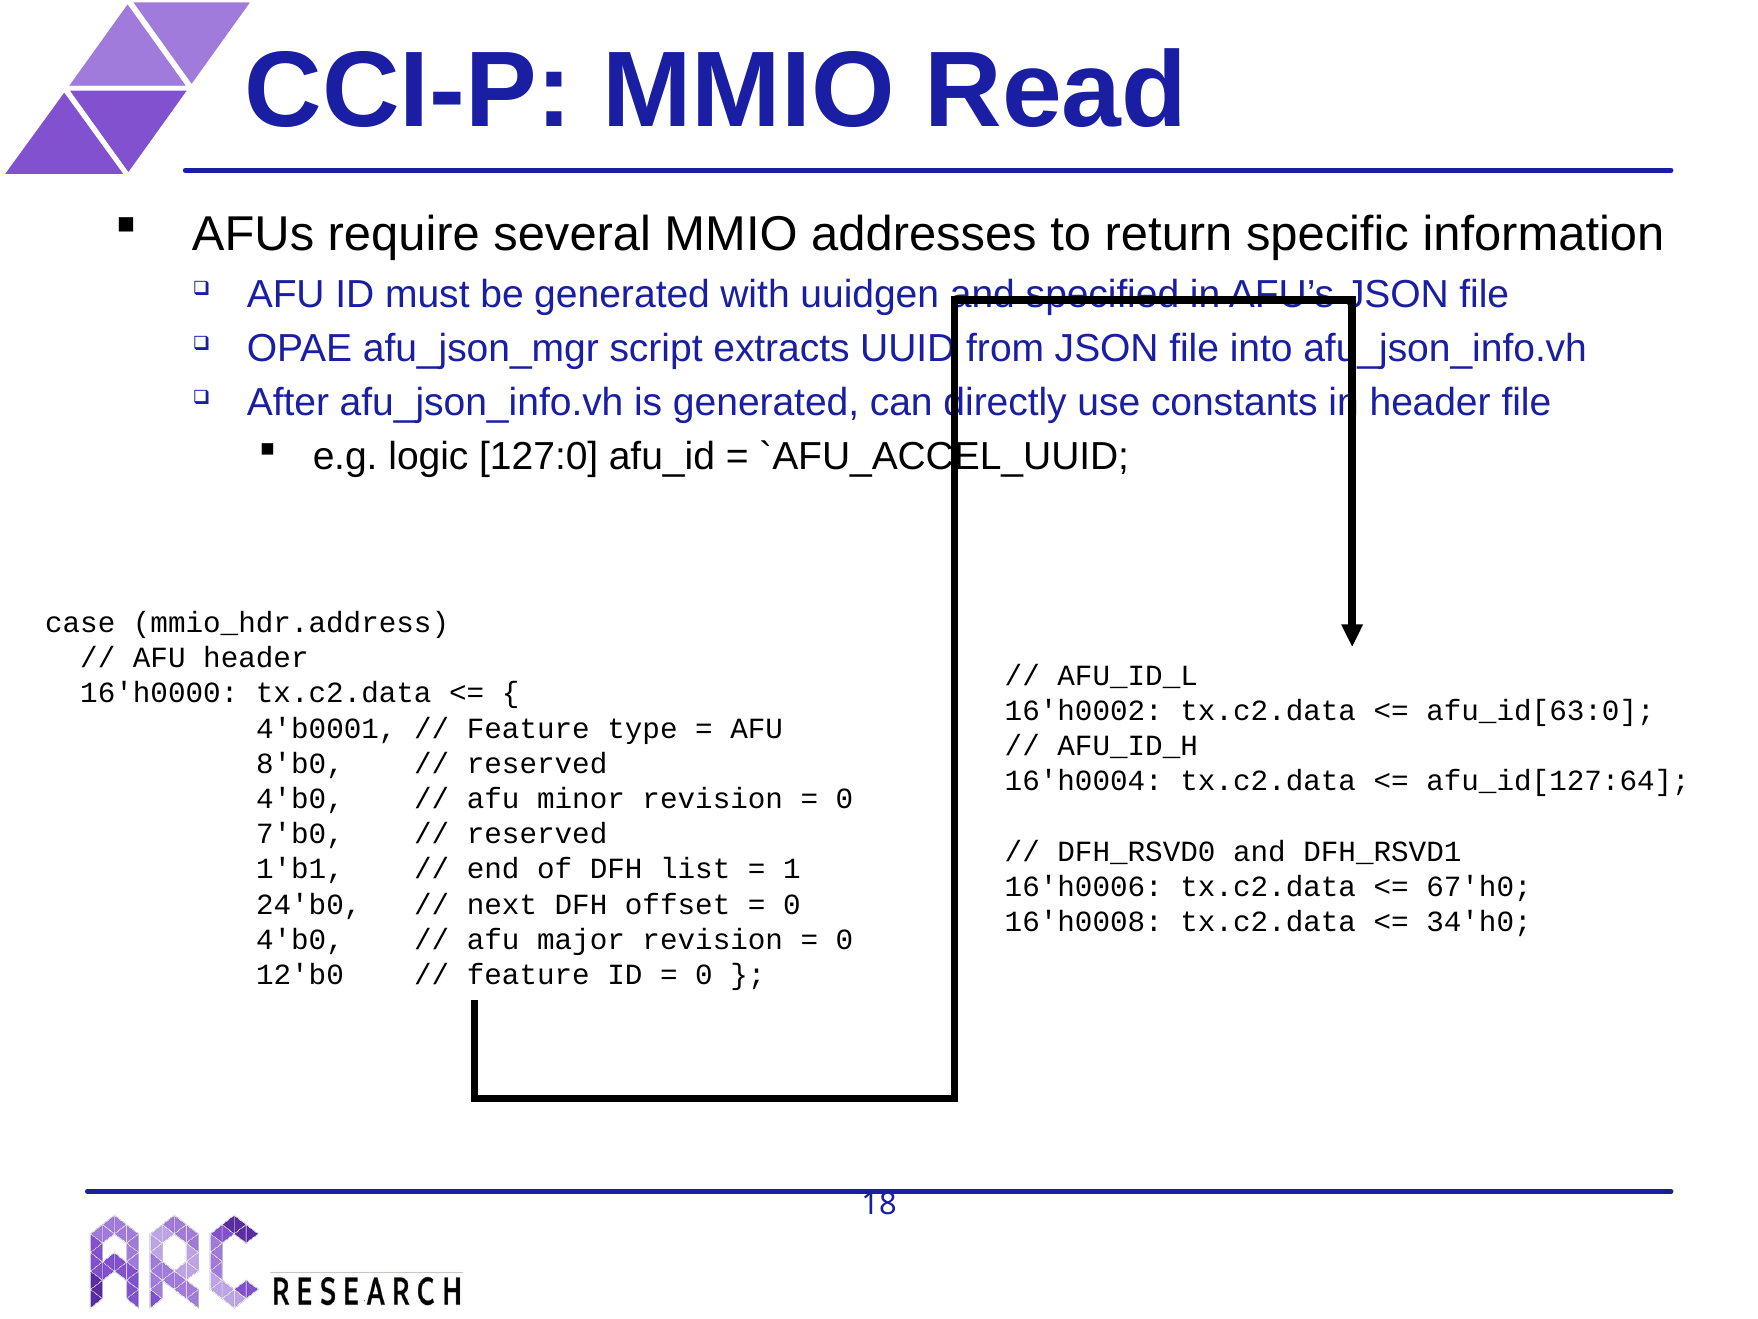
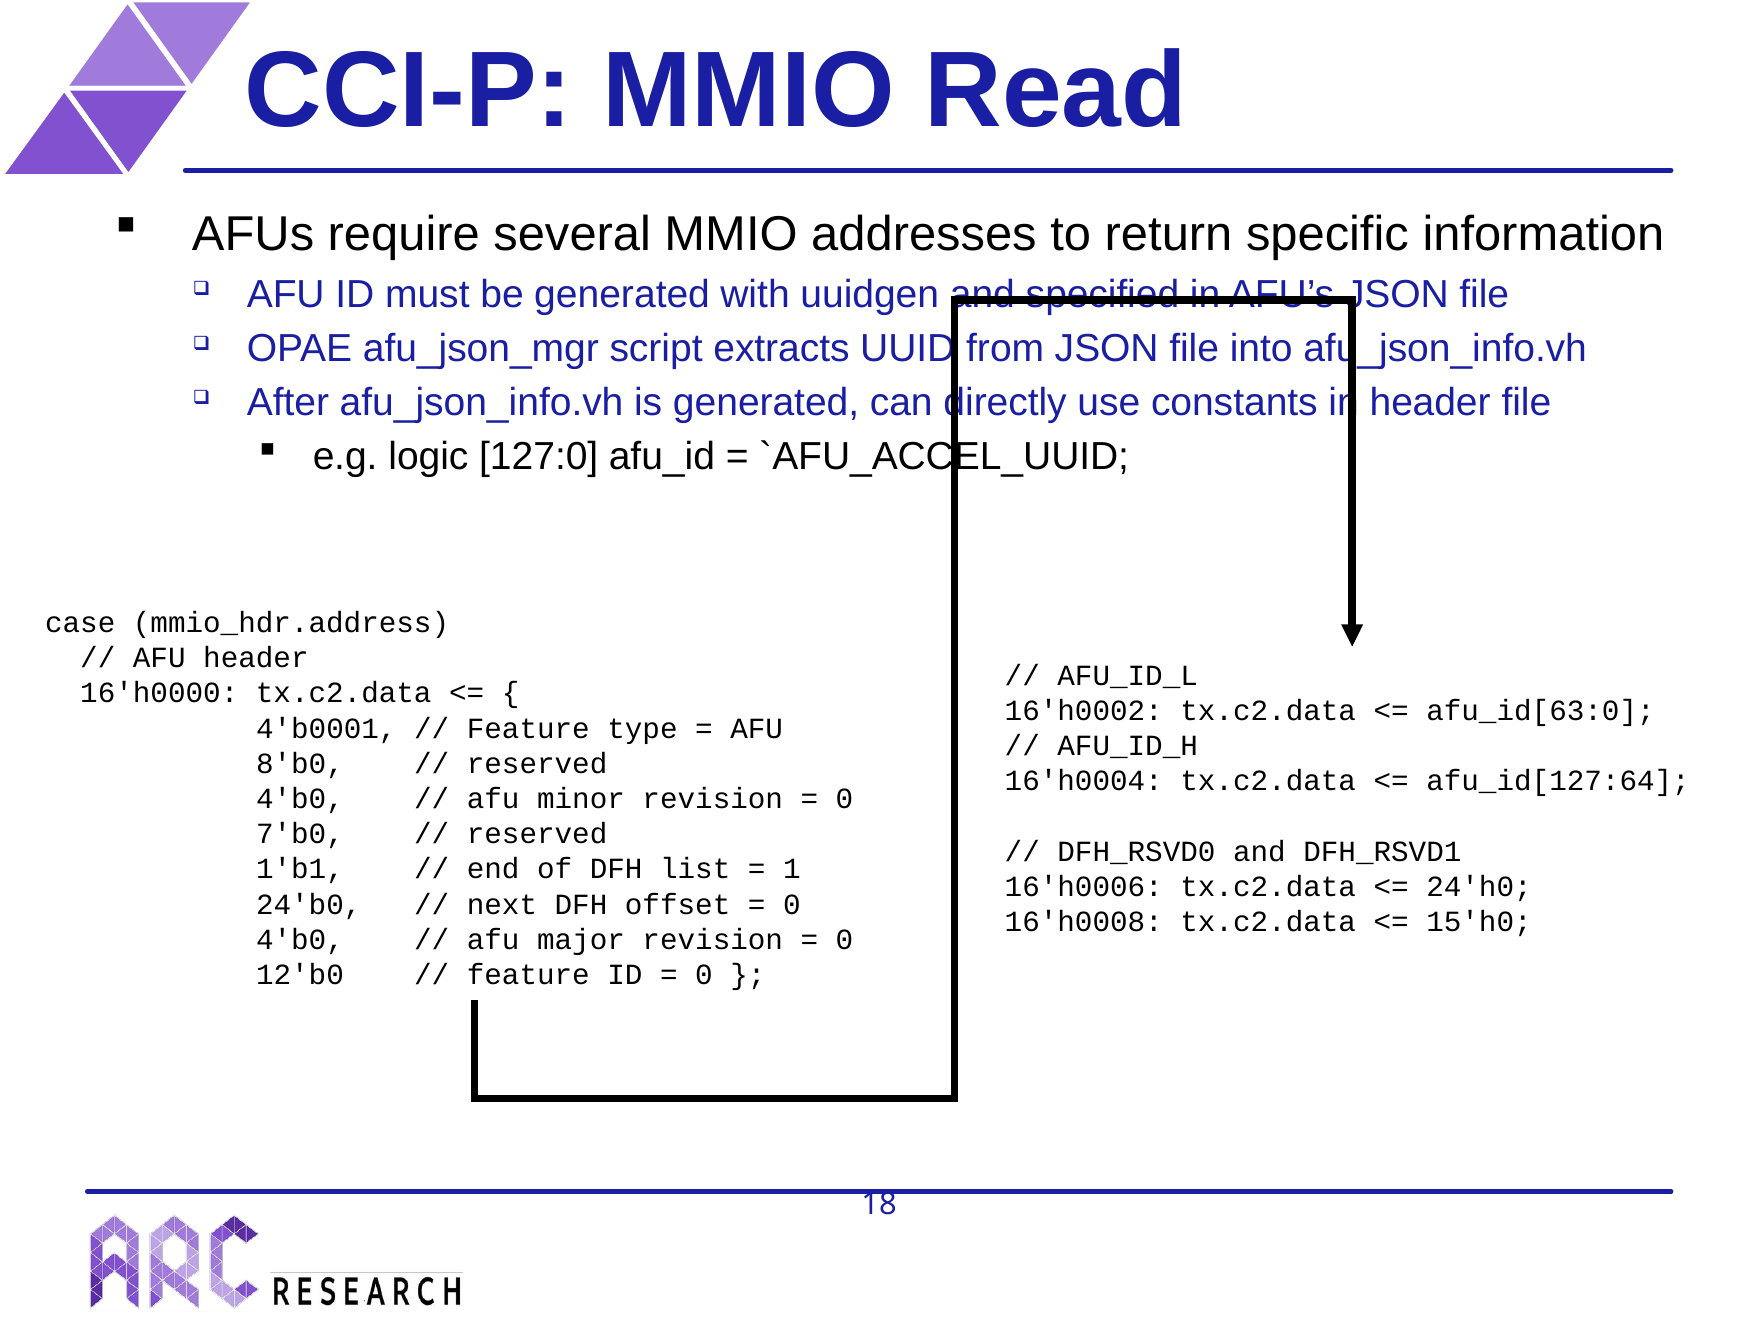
67'h0: 67'h0 -> 24'h0
34'h0: 34'h0 -> 15'h0
